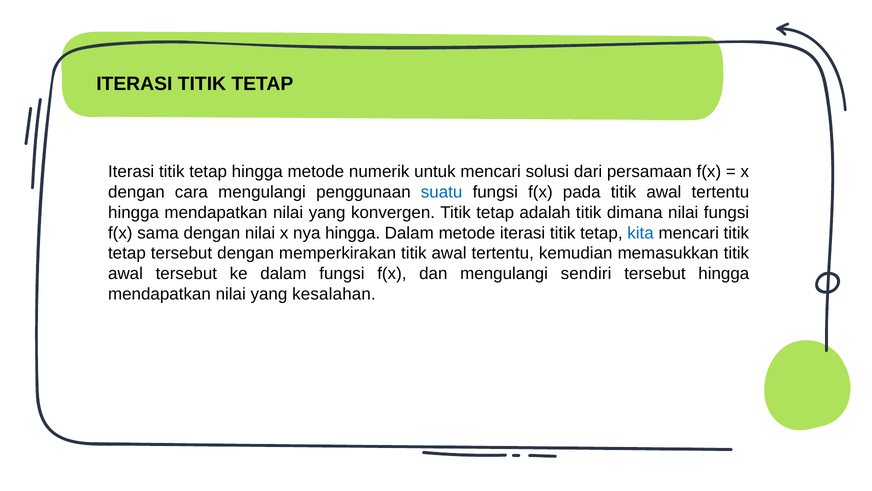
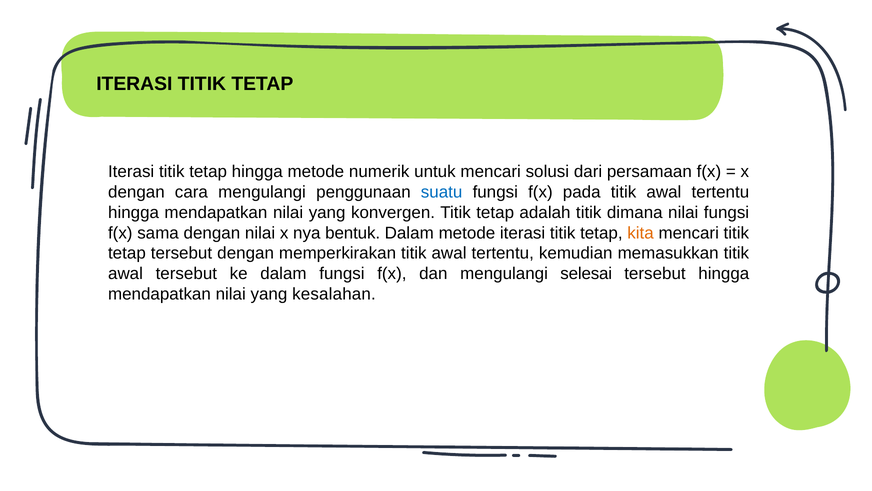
nya hingga: hingga -> bentuk
kita colour: blue -> orange
sendiri: sendiri -> selesai
